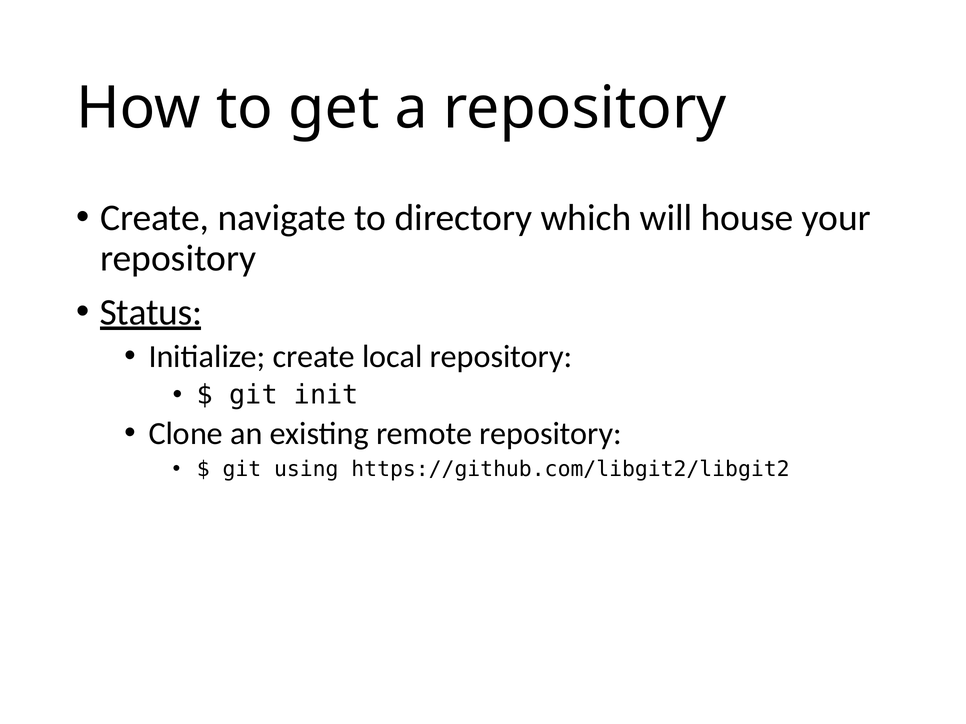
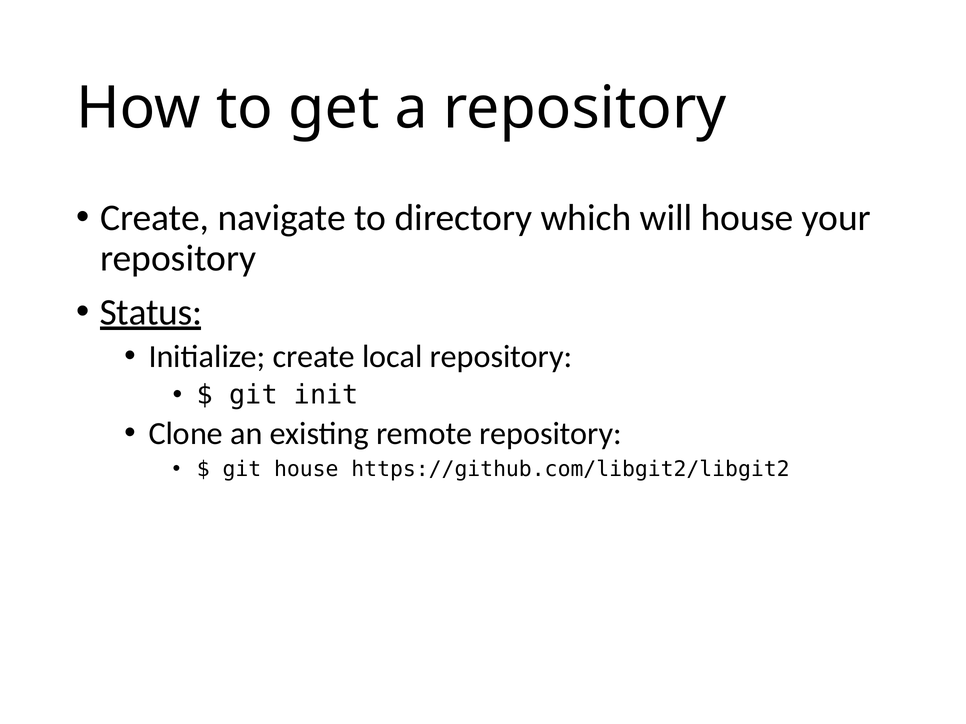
git using: using -> house
